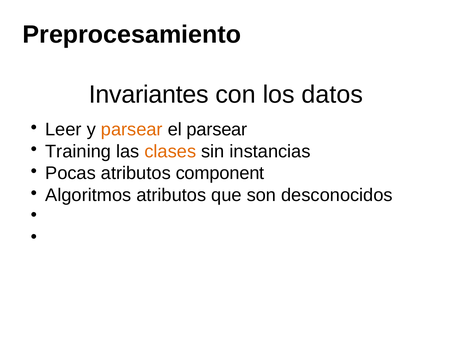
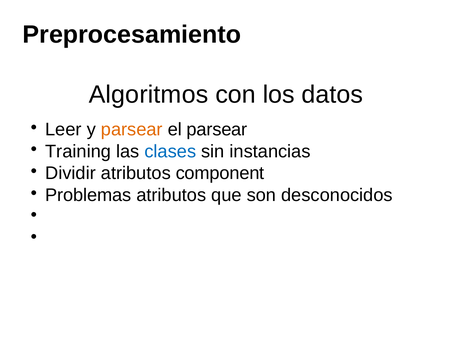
Invariantes: Invariantes -> Algoritmos
clases colour: orange -> blue
Pocas: Pocas -> Dividir
Algoritmos: Algoritmos -> Problemas
